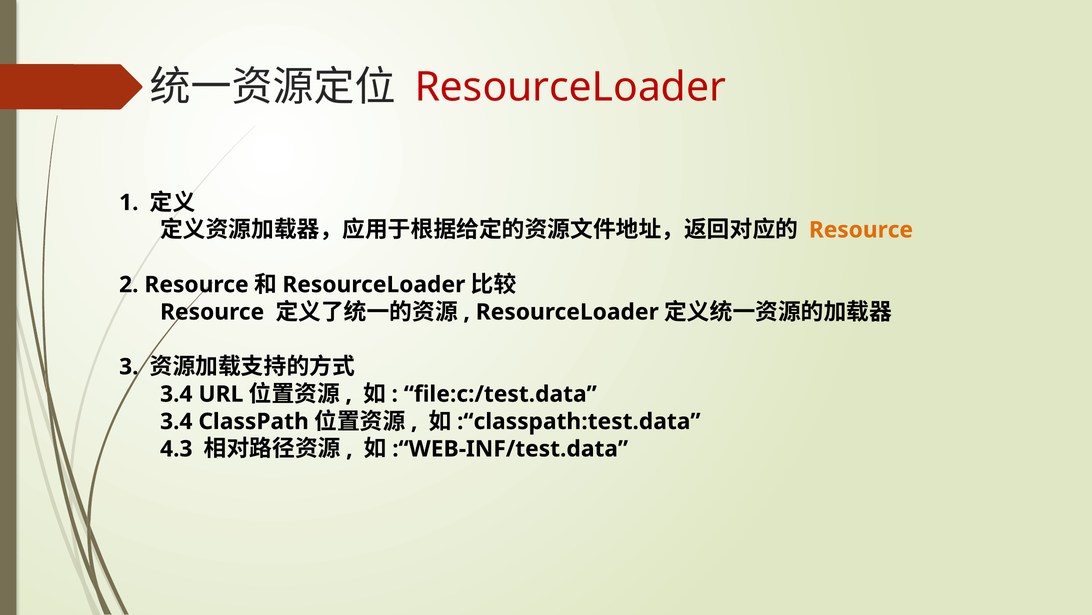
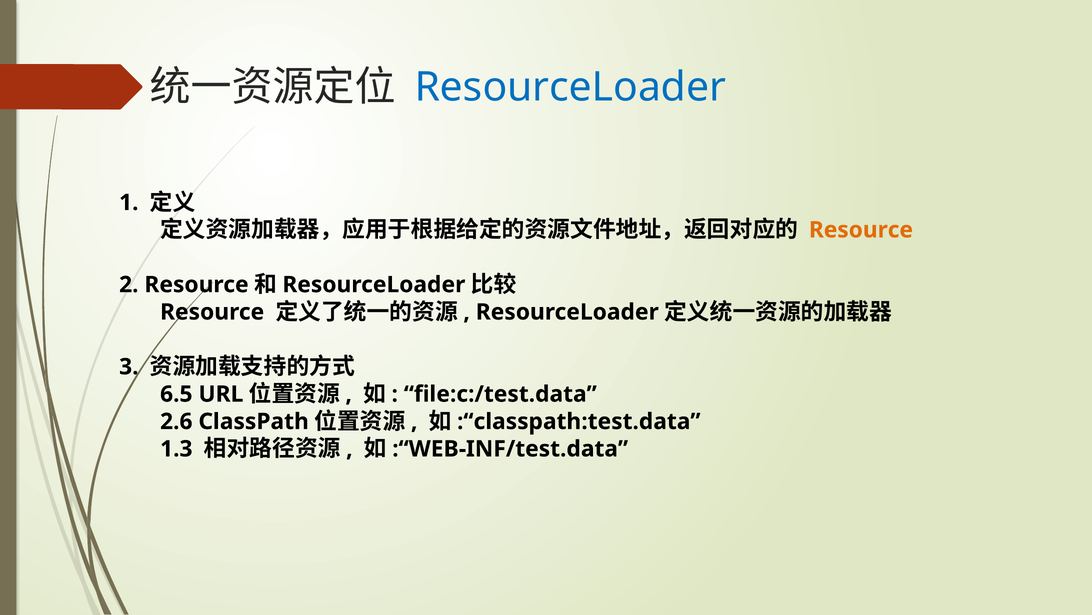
ResourceLoader at (570, 87) colour: red -> blue
3.4 at (176, 394): 3.4 -> 6.5
3.4 at (176, 421): 3.4 -> 2.6
4.3: 4.3 -> 1.3
